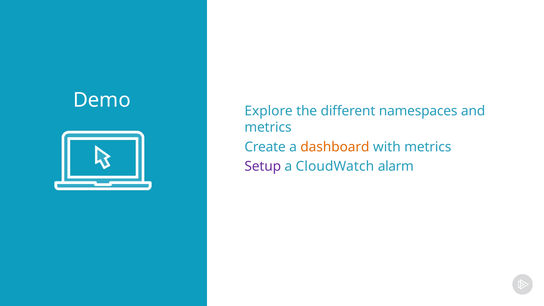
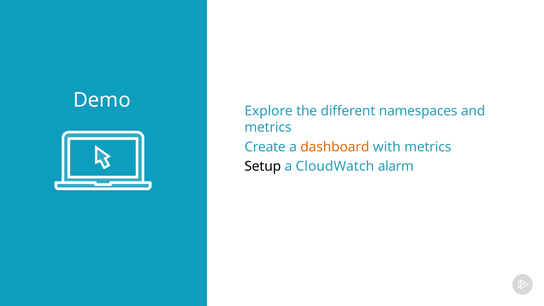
Setup colour: purple -> black
